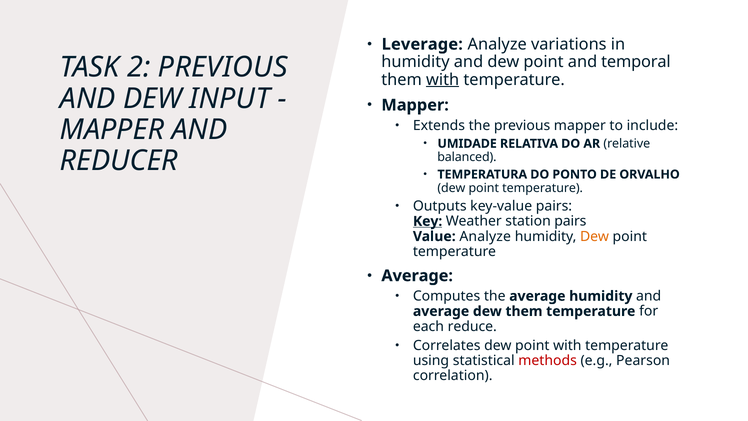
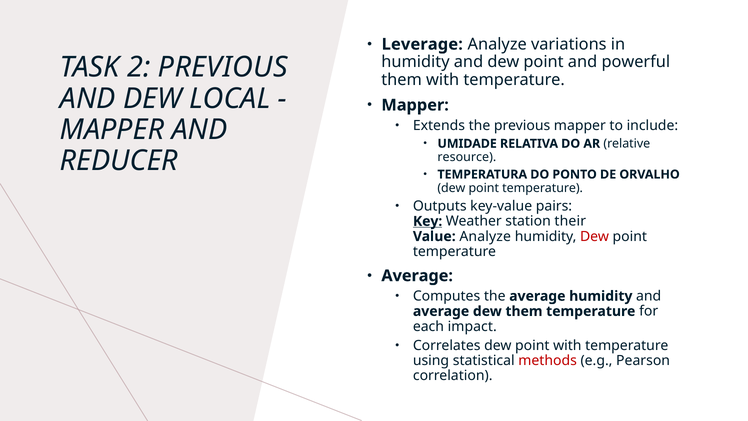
temporal: temporal -> powerful
with at (443, 80) underline: present -> none
INPUT: INPUT -> LOCAL
balanced: balanced -> resource
station pairs: pairs -> their
Dew at (595, 236) colour: orange -> red
reduce: reduce -> impact
